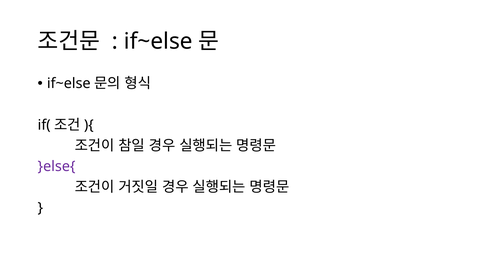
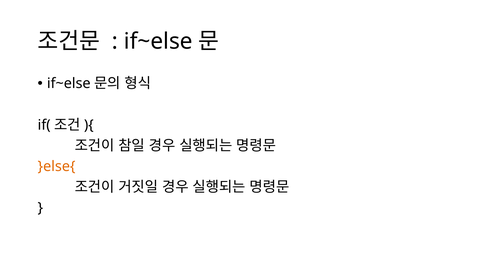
}else{ colour: purple -> orange
